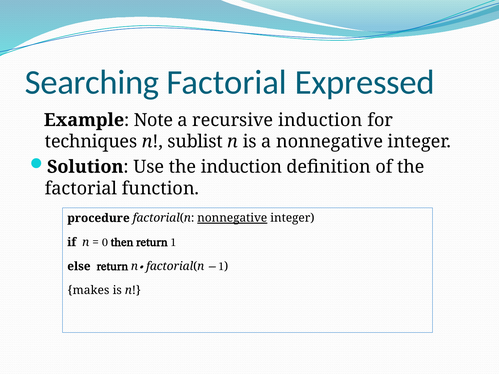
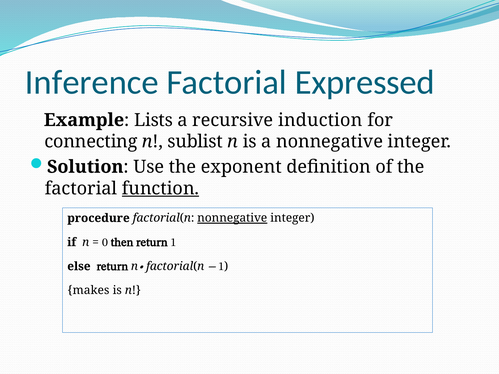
Searching: Searching -> Inference
Note: Note -> Lists
techniques: techniques -> connecting
the induction: induction -> exponent
function underline: none -> present
